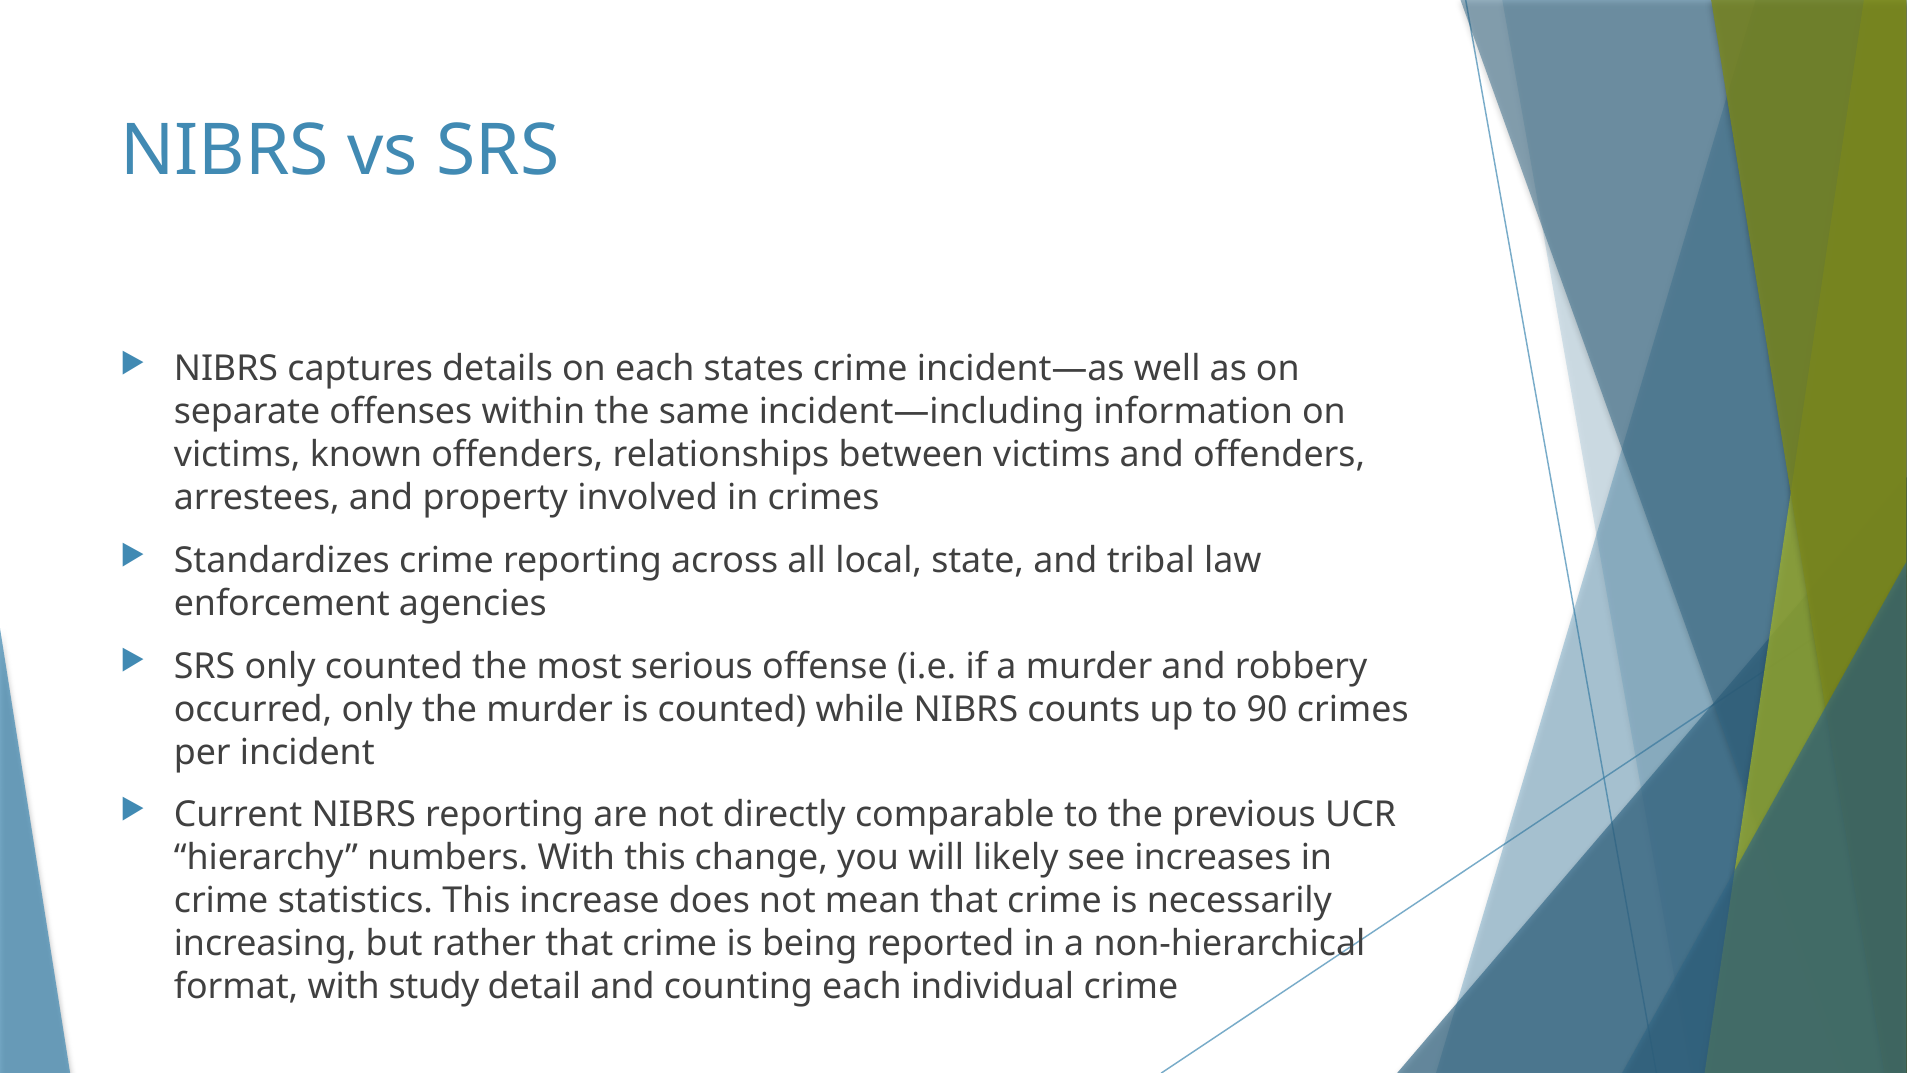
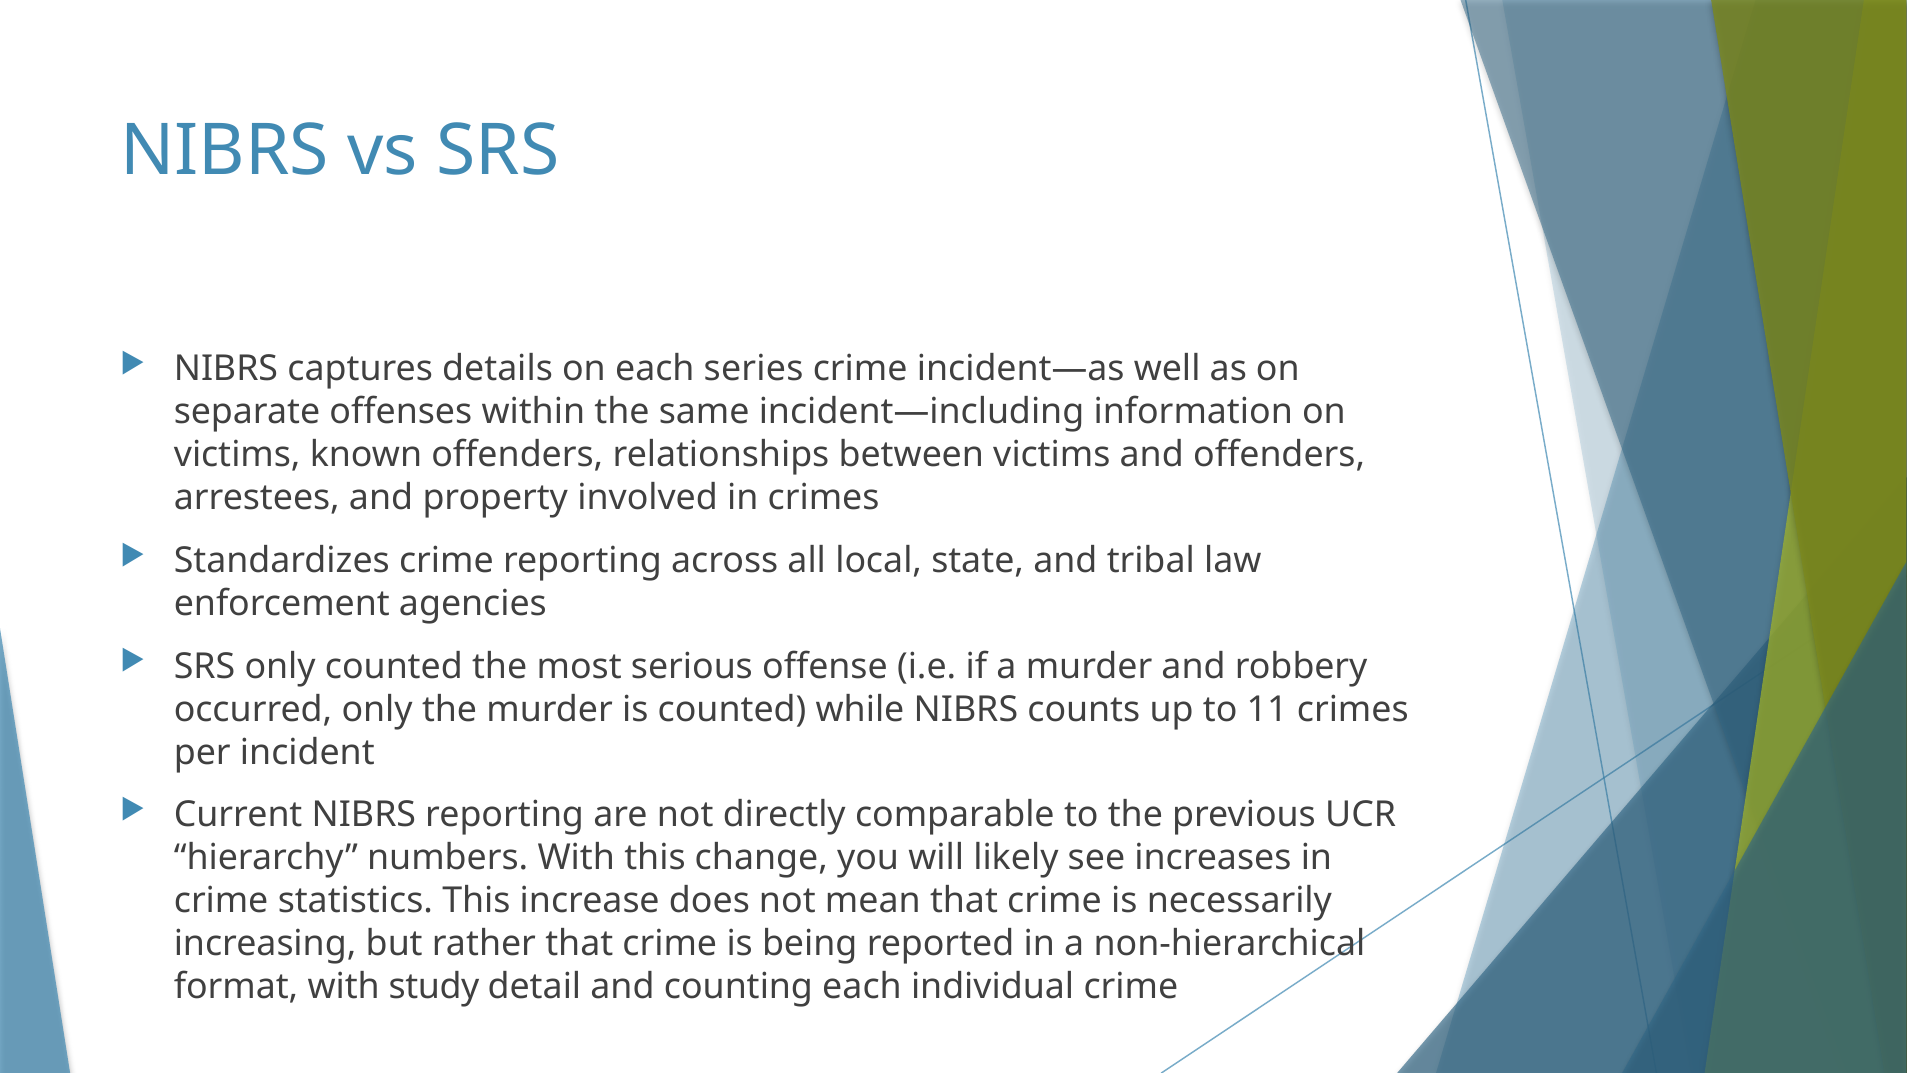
states: states -> series
90: 90 -> 11
